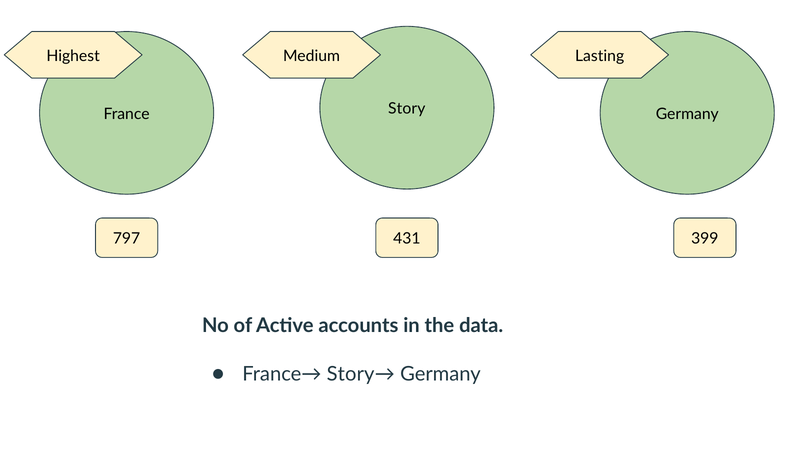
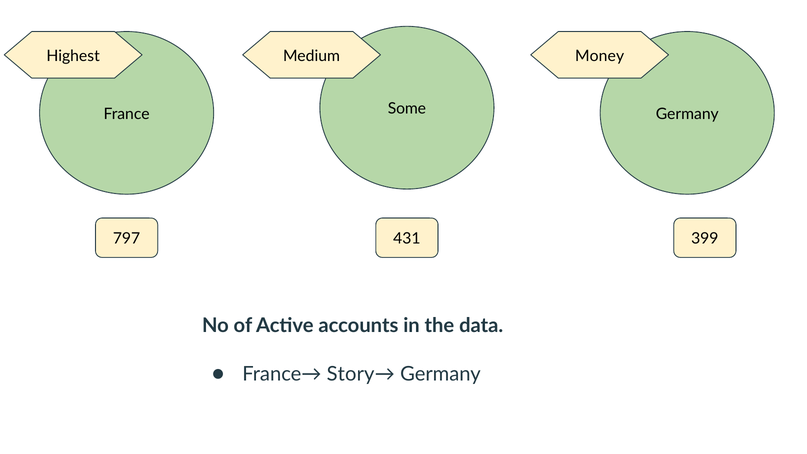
Lasting: Lasting -> Money
Story: Story -> Some
